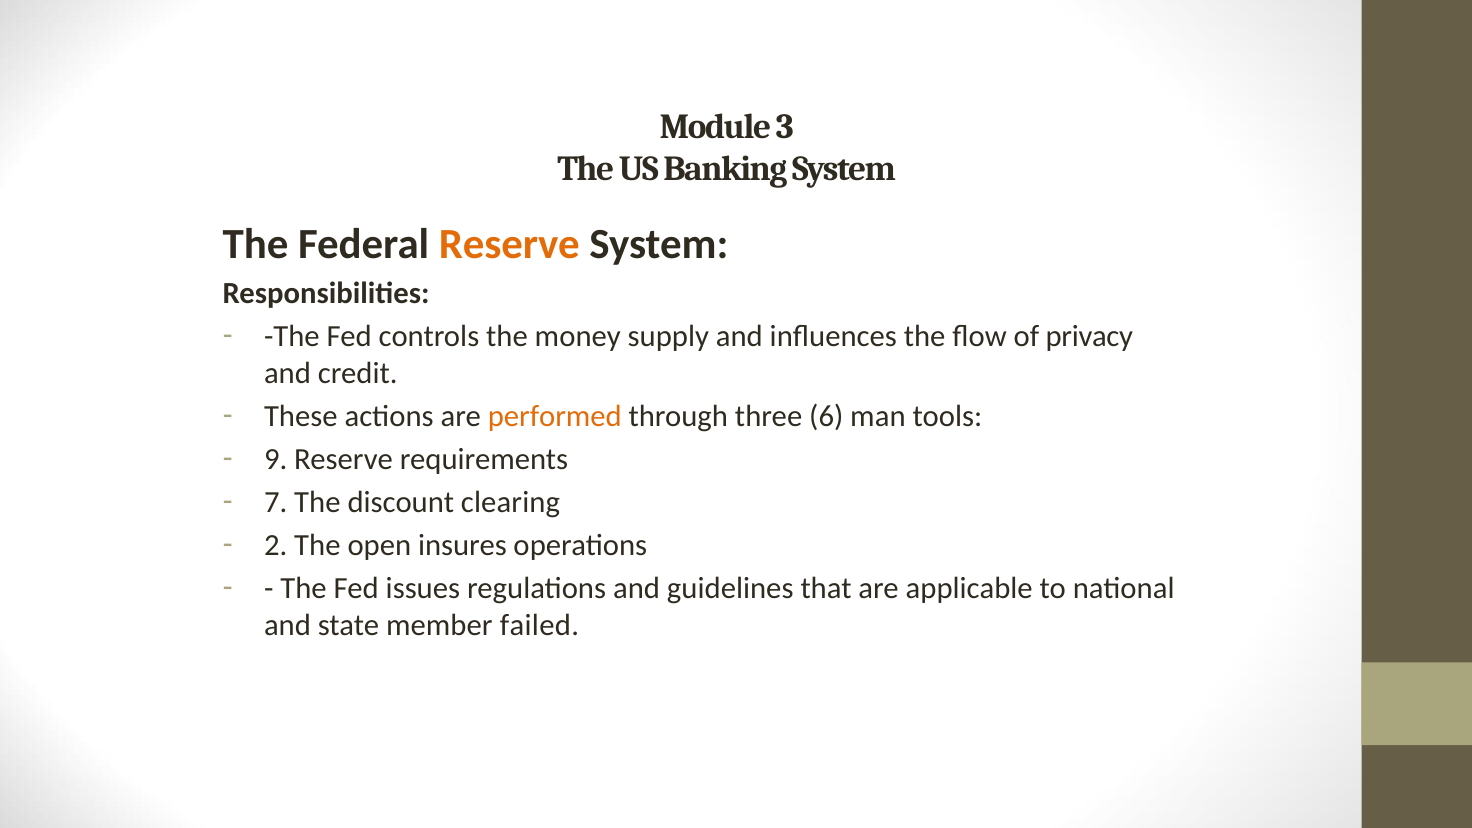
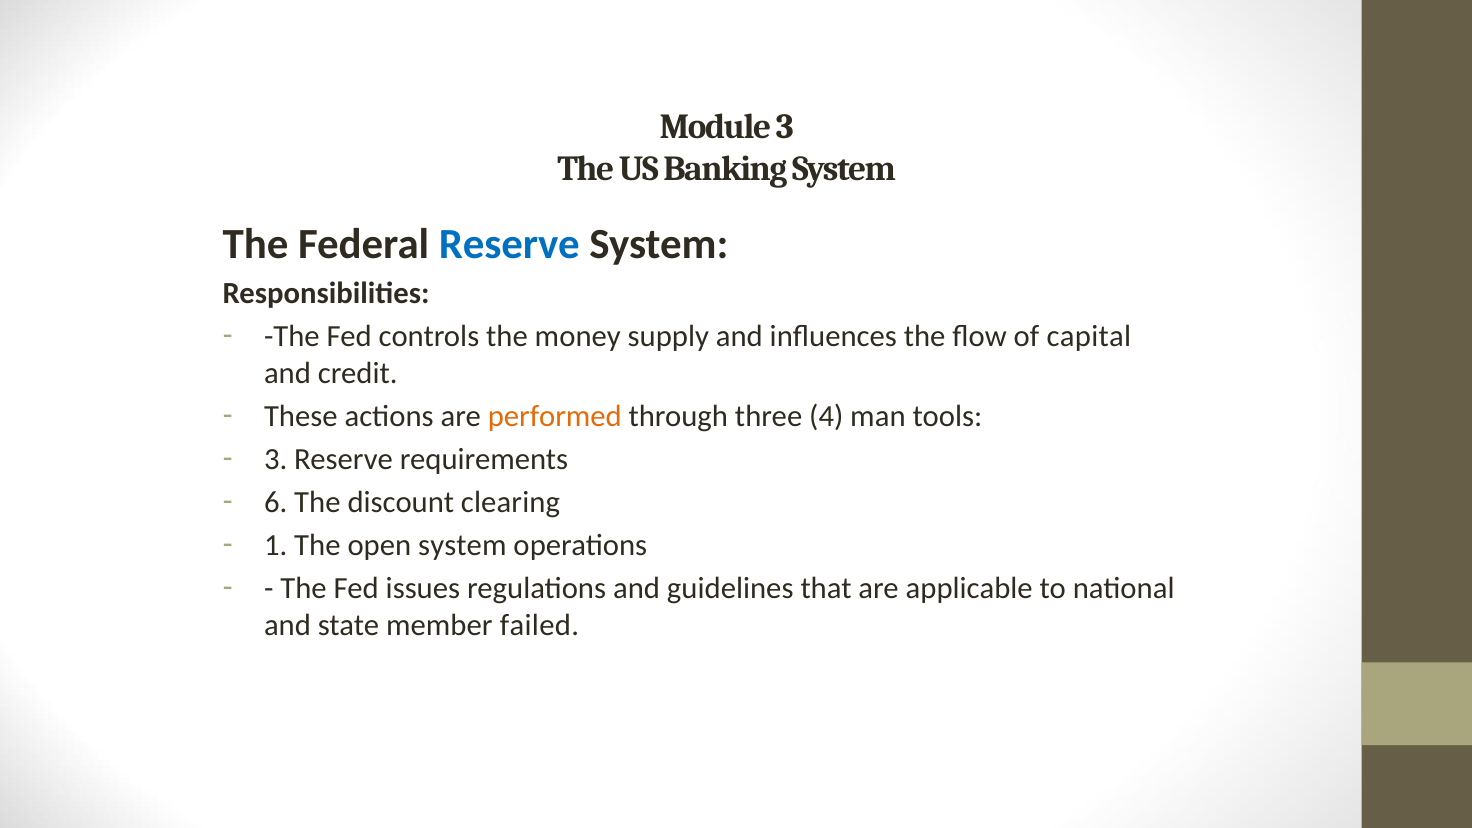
Reserve at (509, 244) colour: orange -> blue
privacy: privacy -> capital
6: 6 -> 4
9 at (276, 459): 9 -> 3
7: 7 -> 6
2: 2 -> 1
open insures: insures -> system
